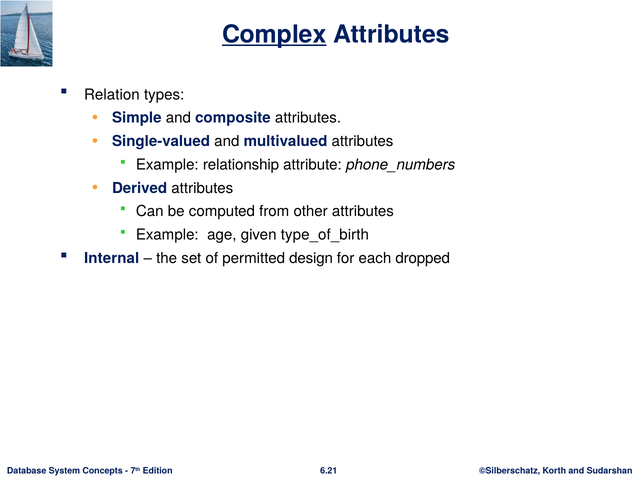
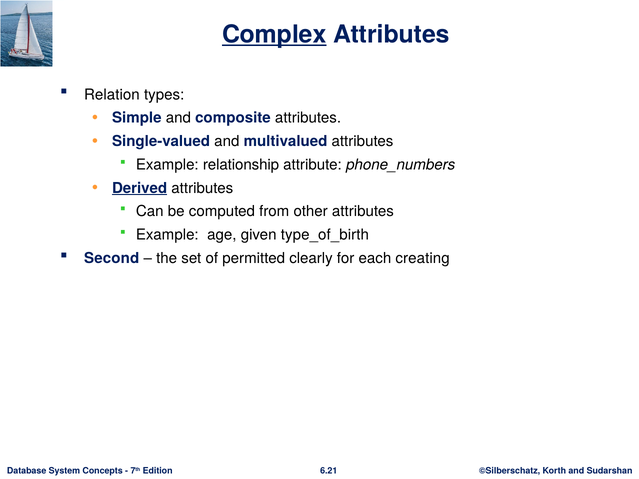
Derived underline: none -> present
Internal: Internal -> Second
design: design -> clearly
dropped: dropped -> creating
